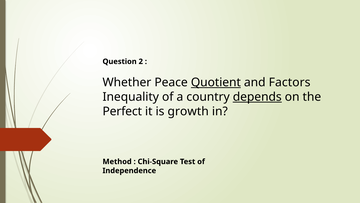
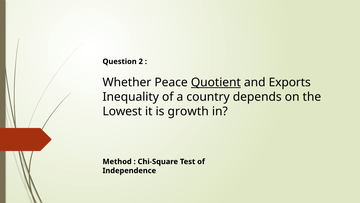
Factors: Factors -> Exports
depends underline: present -> none
Perfect: Perfect -> Lowest
